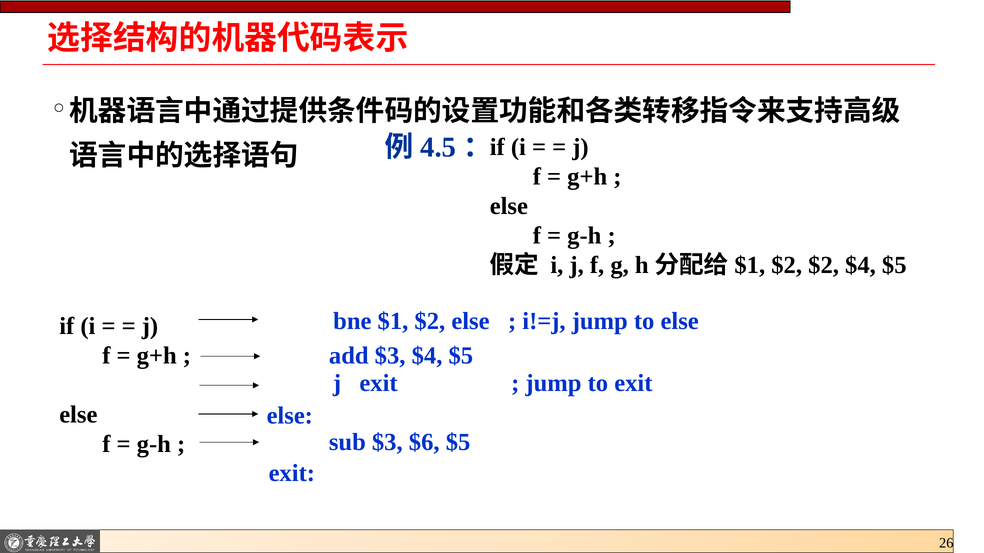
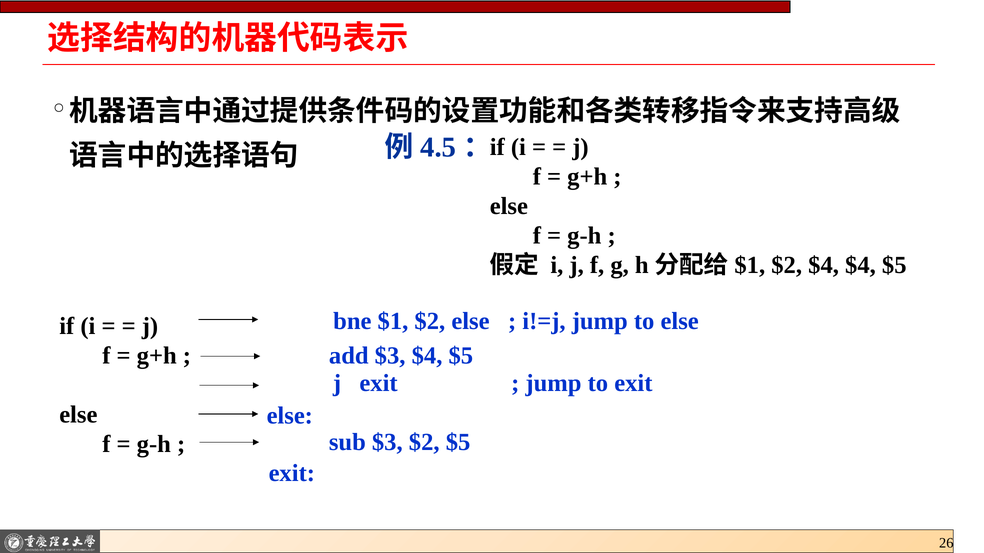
$2 $2: $2 -> $4
$3 $6: $6 -> $2
